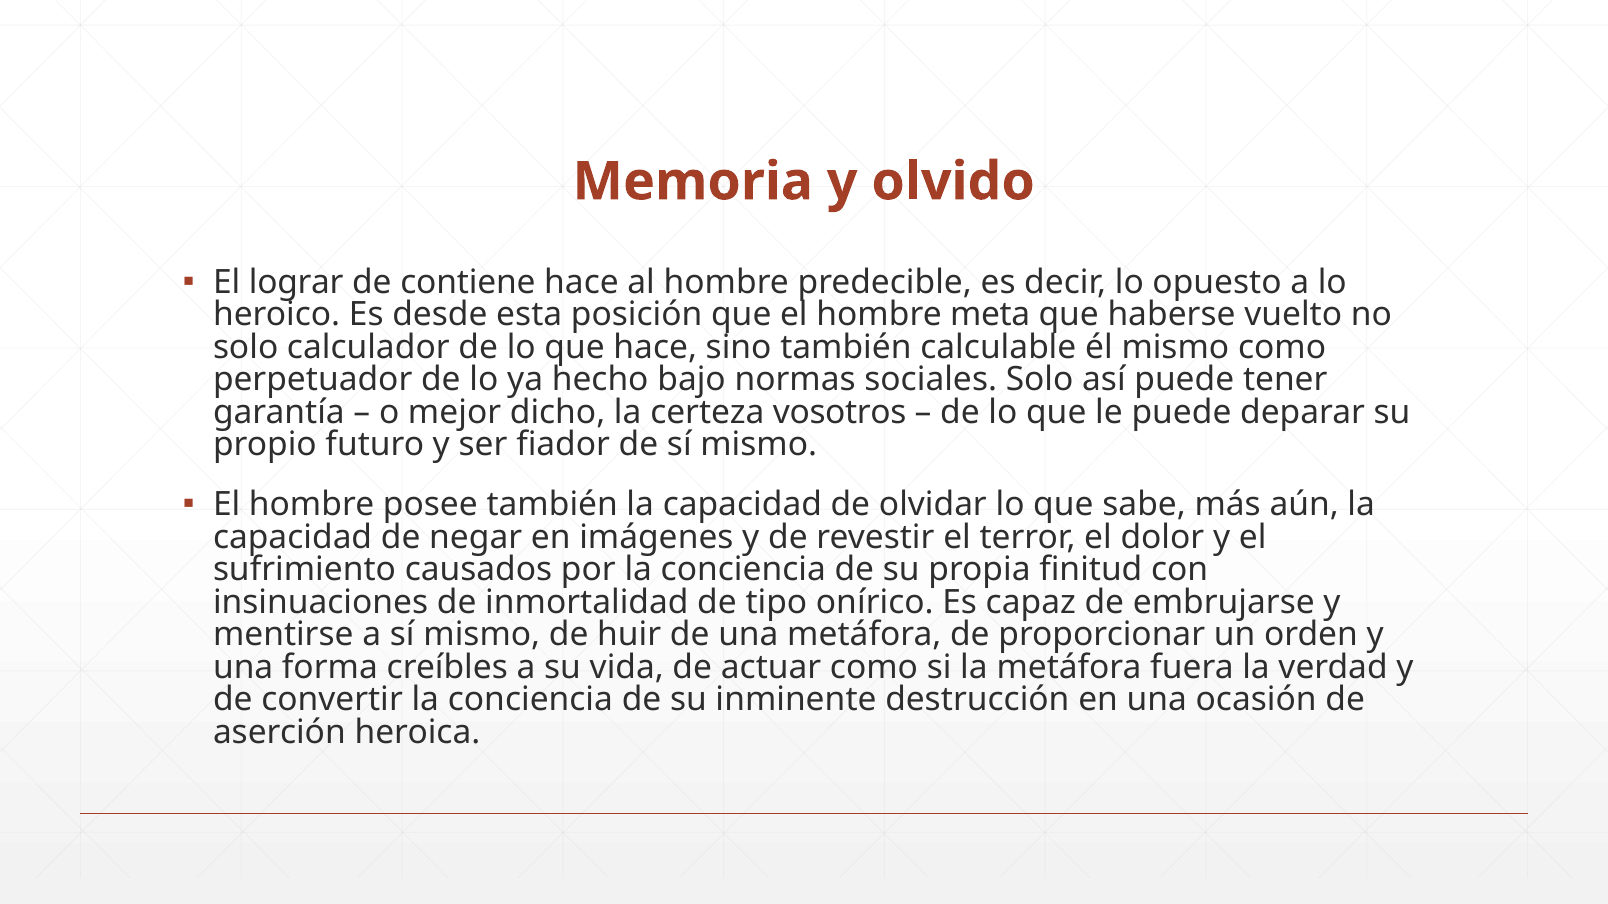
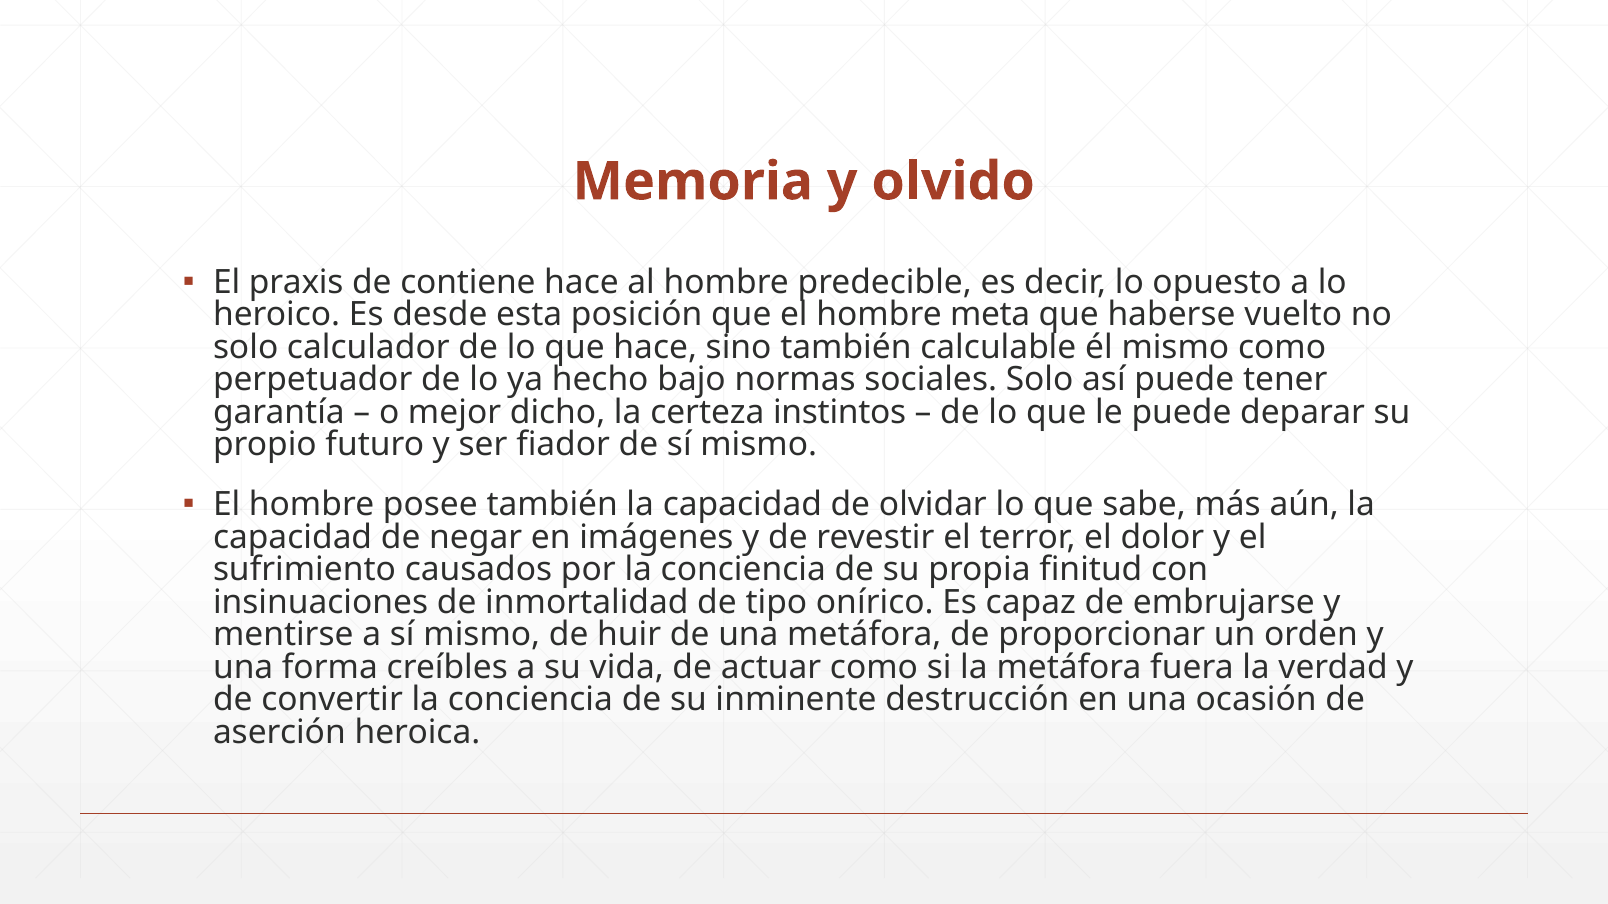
lograr: lograr -> praxis
vosotros: vosotros -> instintos
